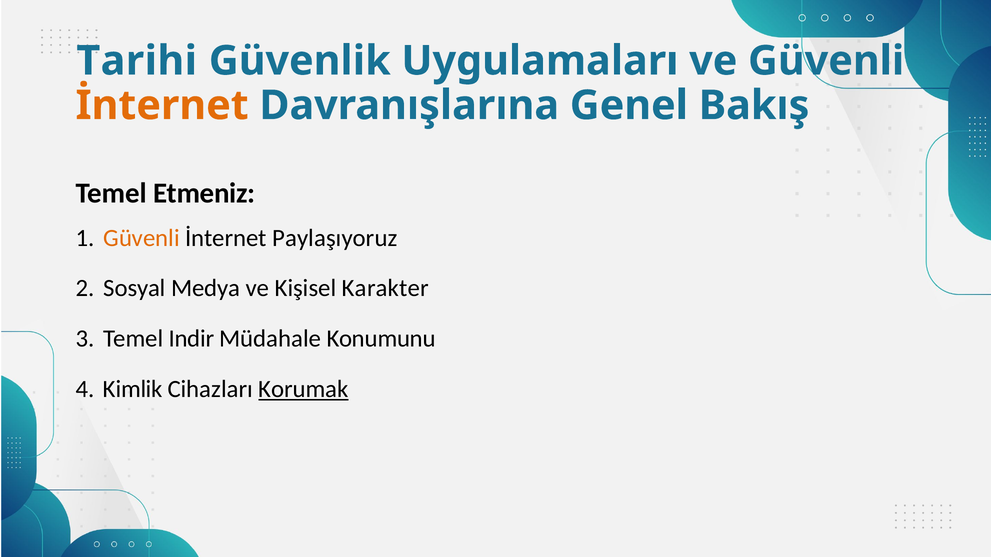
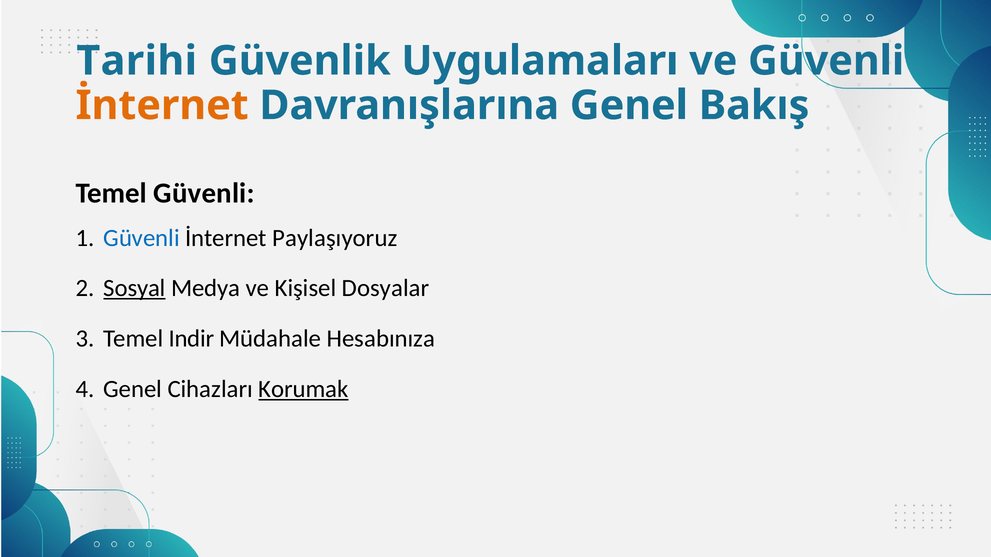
Temel Etmeniz: Etmeniz -> Güvenli
Güvenli at (142, 238) colour: orange -> blue
Sosyal underline: none -> present
Karakter: Karakter -> Dosyalar
Konumunu: Konumunu -> Hesabınıza
Kimlik at (133, 389): Kimlik -> Genel
